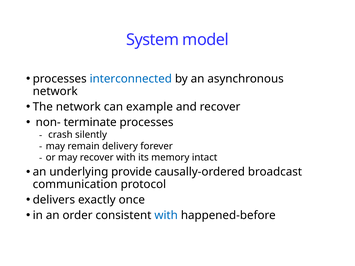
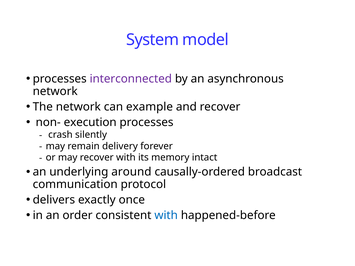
interconnected colour: blue -> purple
terminate: terminate -> execution
provide: provide -> around
